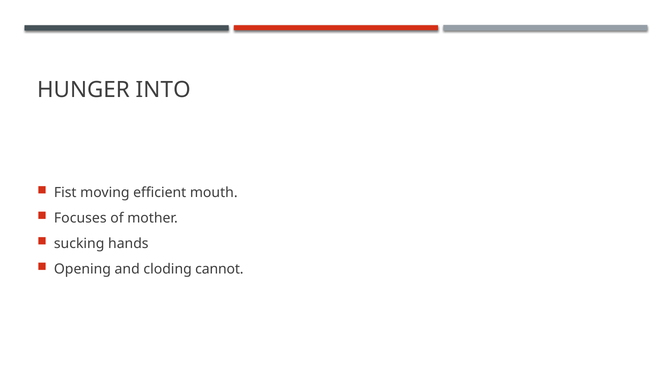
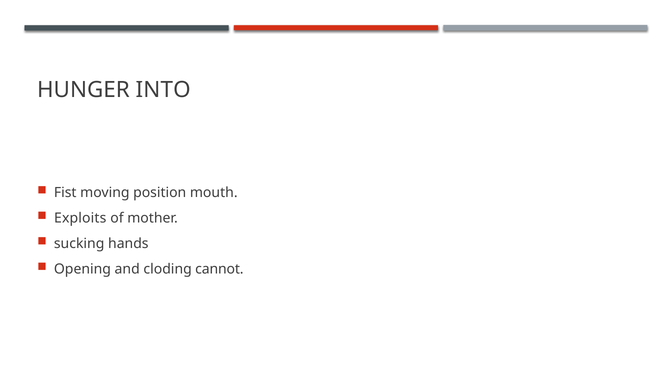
efficient: efficient -> position
Focuses: Focuses -> Exploits
